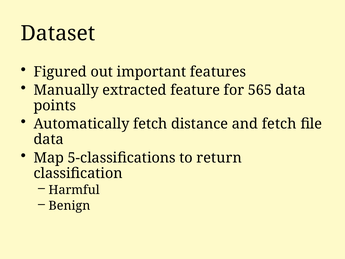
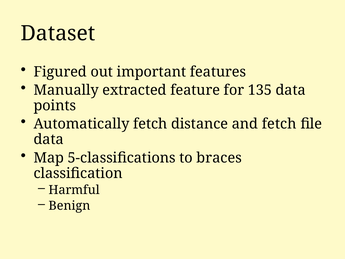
565: 565 -> 135
return: return -> braces
